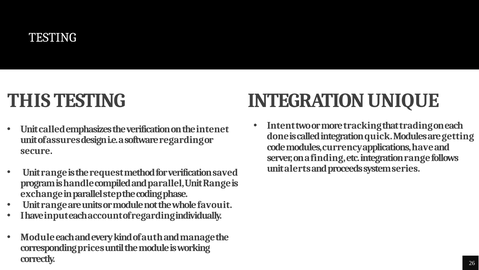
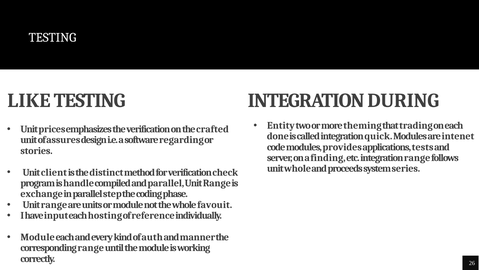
THIS: THIS -> LIKE
UNIQUE: UNIQUE -> DURING
Intent: Intent -> Entity
tracking: tracking -> theming
Unit called: called -> prices
intenet: intenet -> crafted
getting: getting -> intenet
currency: currency -> provides
applications have: have -> tests
secure: secure -> stories
unit alerts: alerts -> whole
range at (54, 172): range -> client
request: request -> distinct
saved: saved -> check
account: account -> hosting
of regarding: regarding -> reference
manage: manage -> manner
corresponding prices: prices -> range
